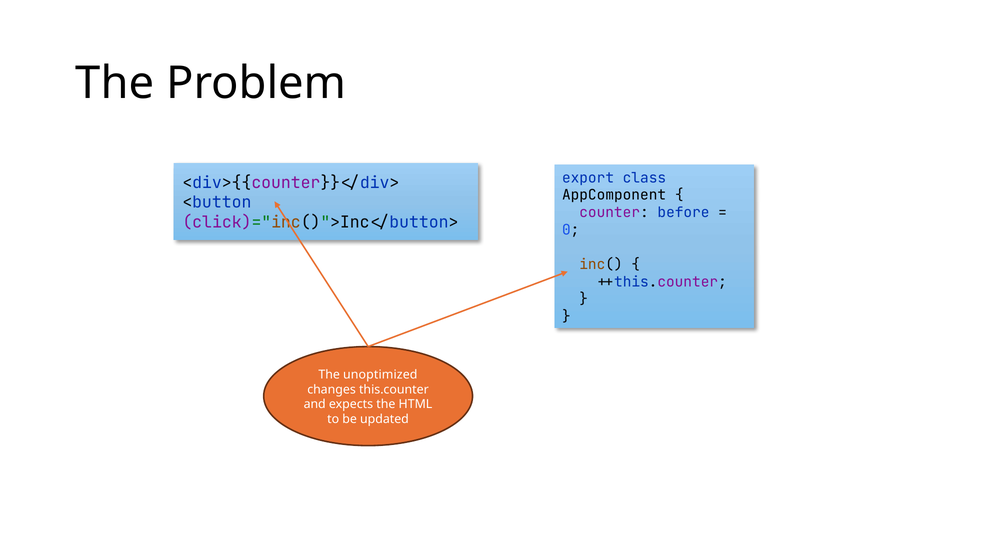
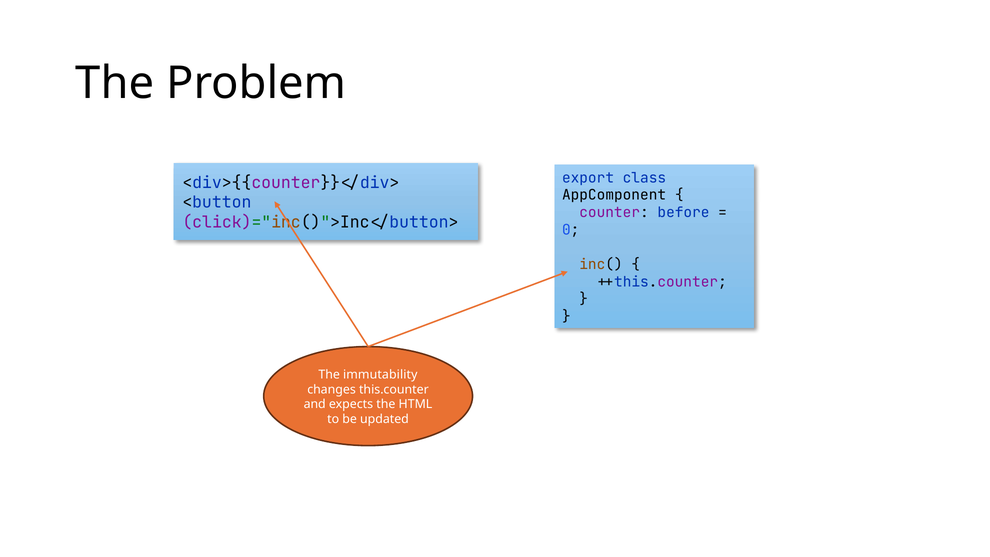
unoptimized: unoptimized -> immutability
